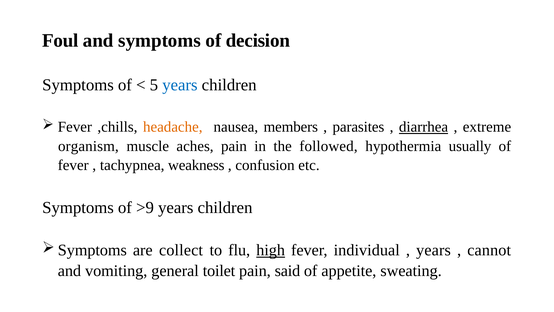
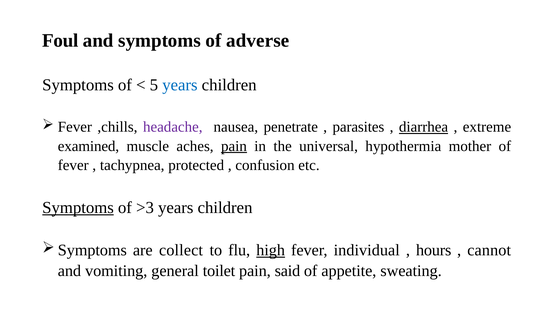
decision: decision -> adverse
headache colour: orange -> purple
members: members -> penetrate
organism: organism -> examined
pain at (234, 146) underline: none -> present
followed: followed -> universal
usually: usually -> mother
weakness: weakness -> protected
Symptoms at (78, 207) underline: none -> present
>9: >9 -> >3
years at (434, 250): years -> hours
